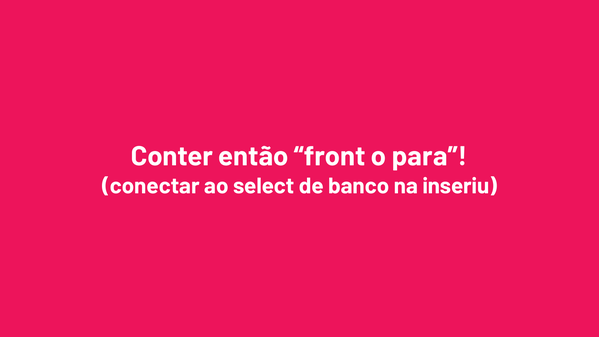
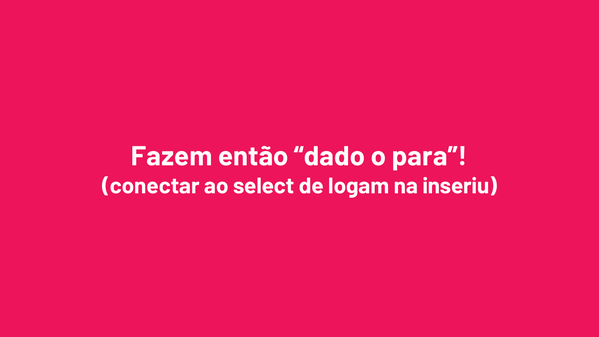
Conter: Conter -> Fazem
front: front -> dado
banco: banco -> logam
